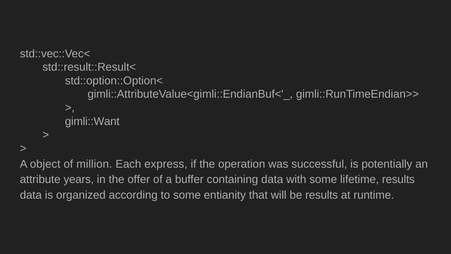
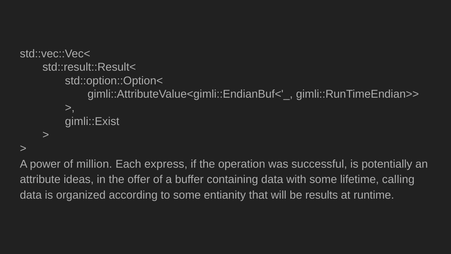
gimli::Want: gimli::Want -> gimli::Exist
object: object -> power
years: years -> ideas
lifetime results: results -> calling
